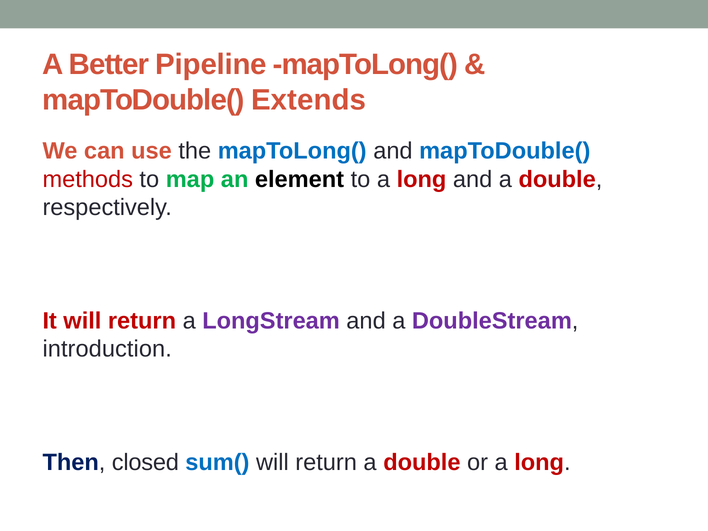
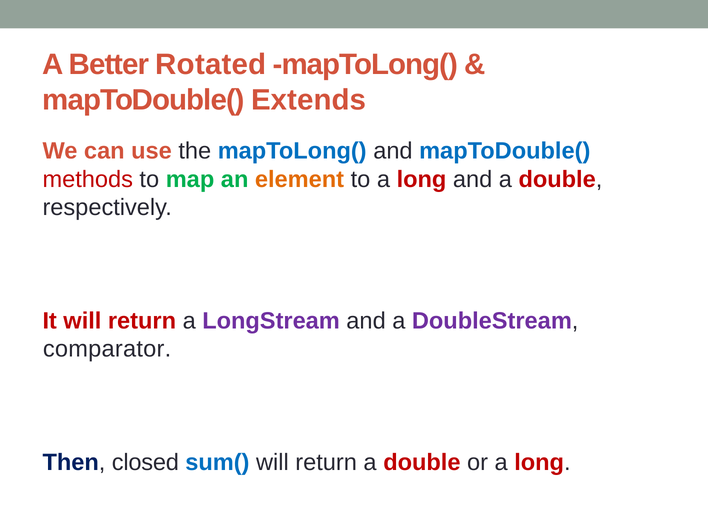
Pipeline: Pipeline -> Rotated
element colour: black -> orange
introduction: introduction -> comparator
